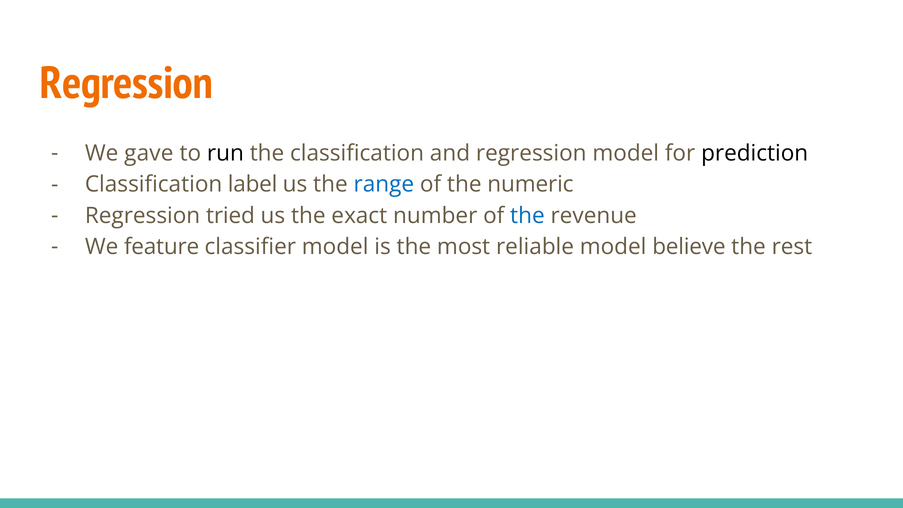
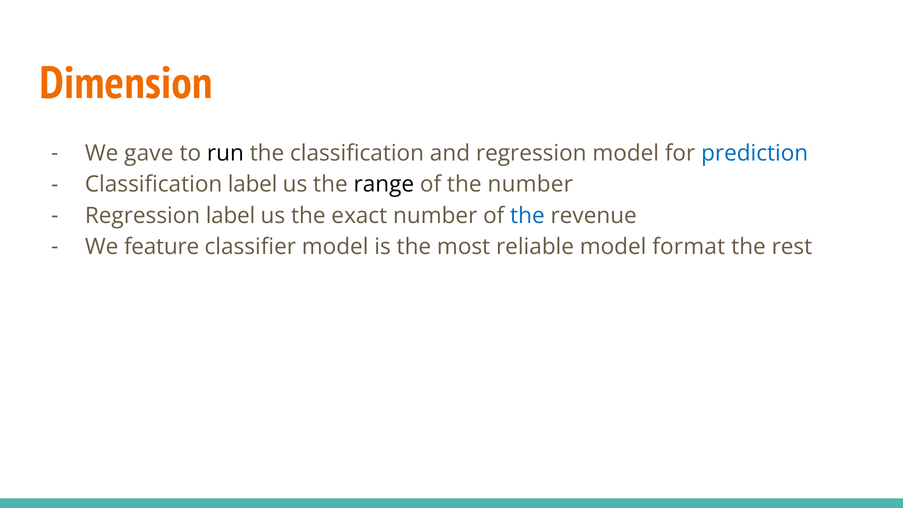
Regression at (126, 83): Regression -> Dimension
prediction colour: black -> blue
range colour: blue -> black
the numeric: numeric -> number
Regression tried: tried -> label
believe: believe -> format
